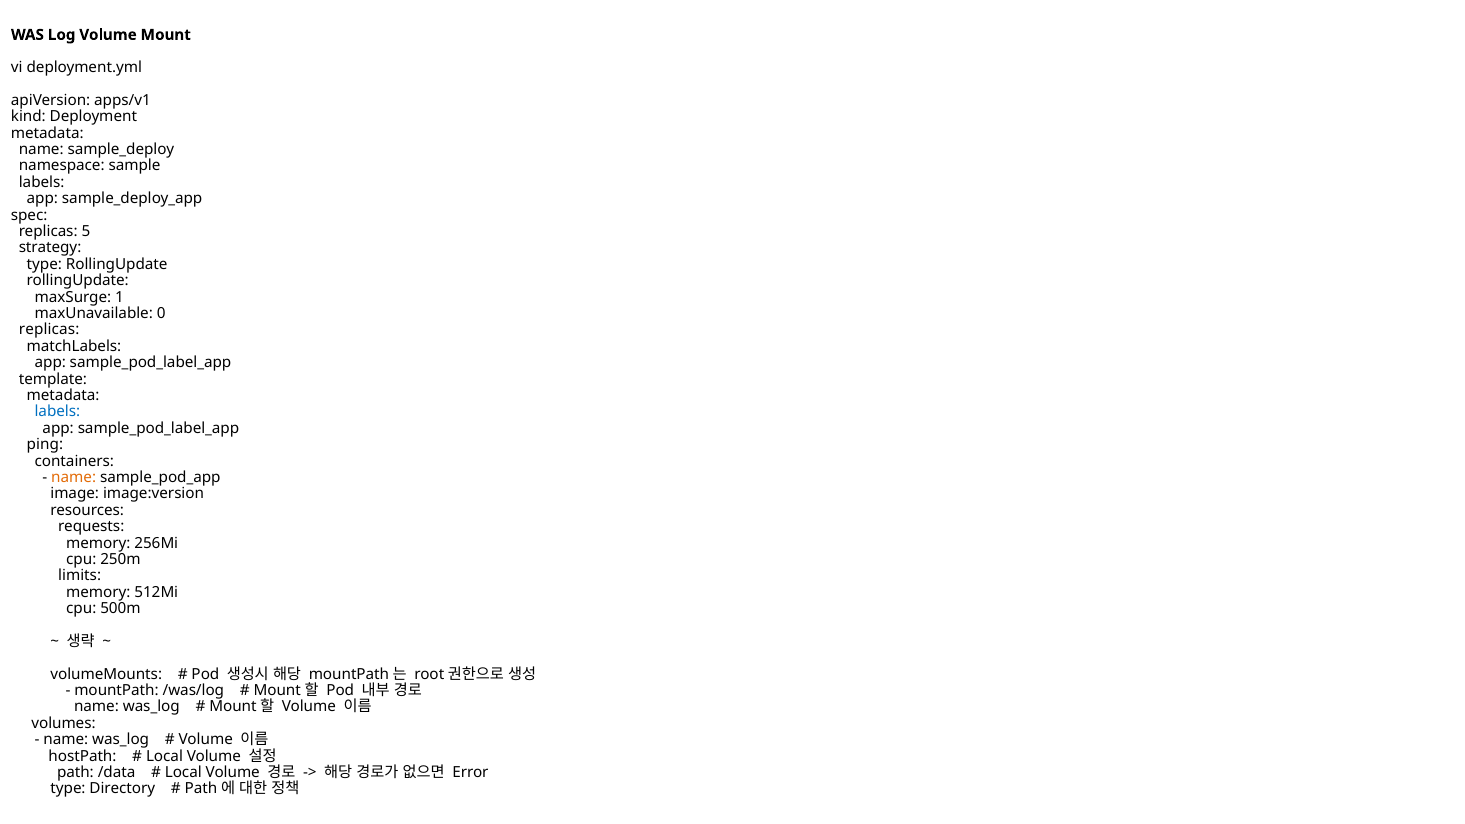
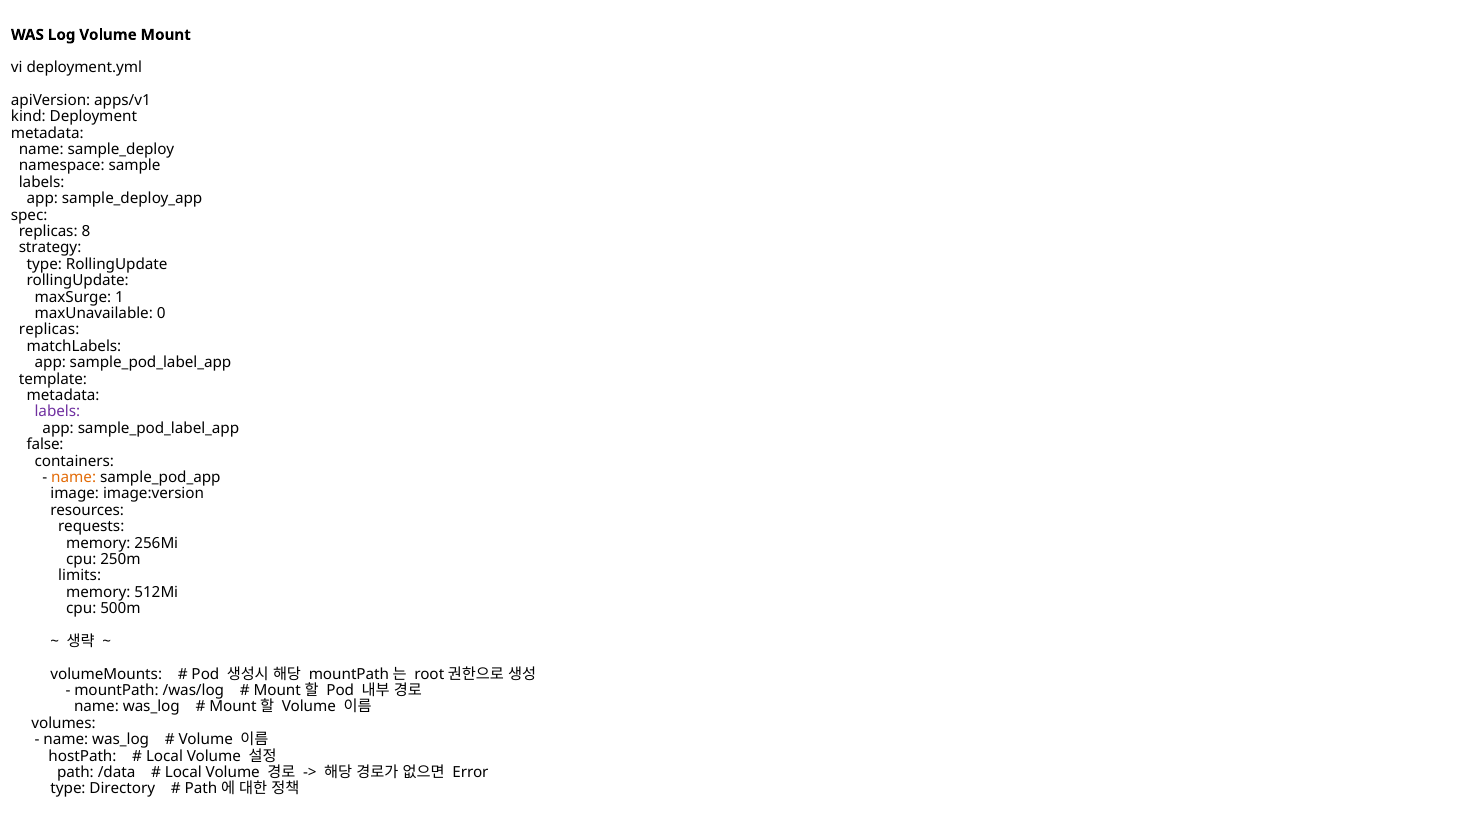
5: 5 -> 8
labels at (57, 412) colour: blue -> purple
ping: ping -> false
